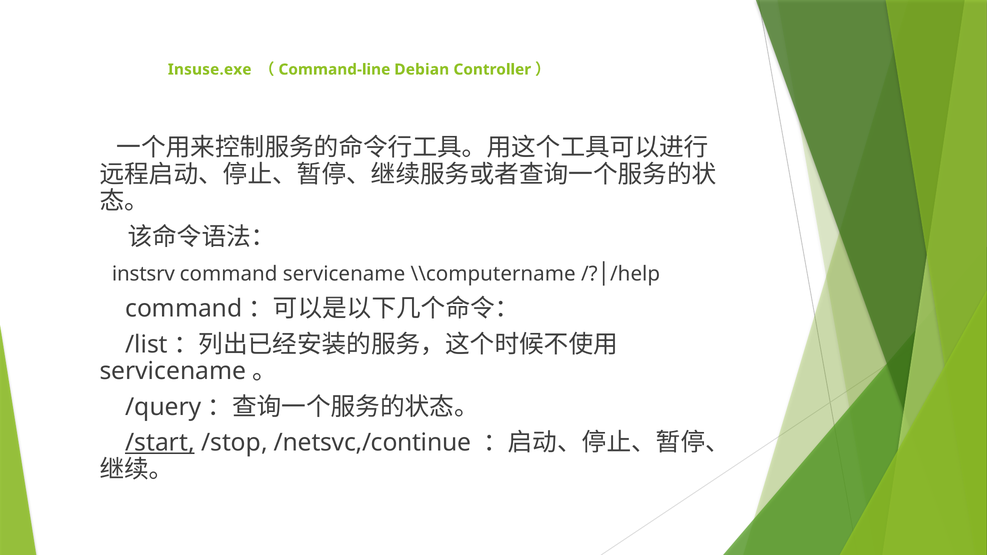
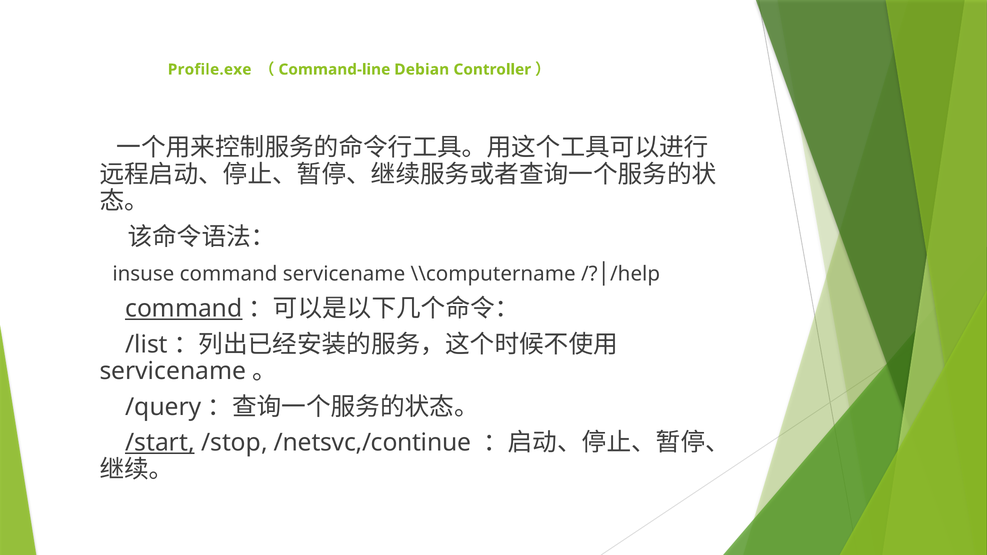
Insuse.exe: Insuse.exe -> Profile.exe
instsrv: instsrv -> insuse
command at (184, 309) underline: none -> present
